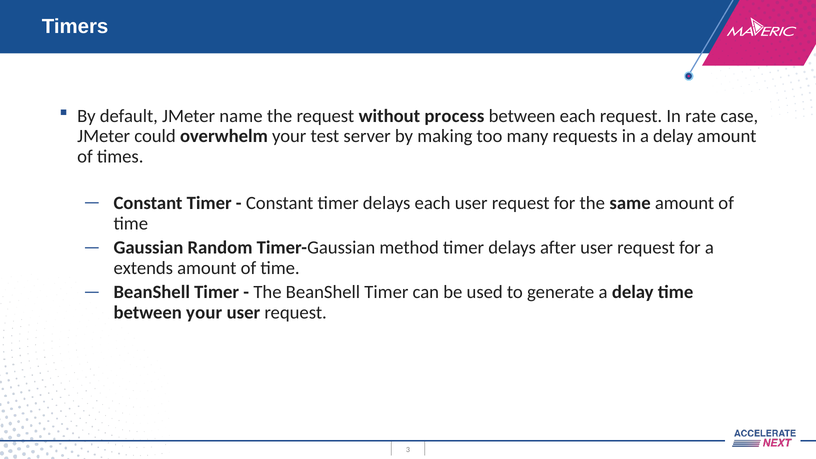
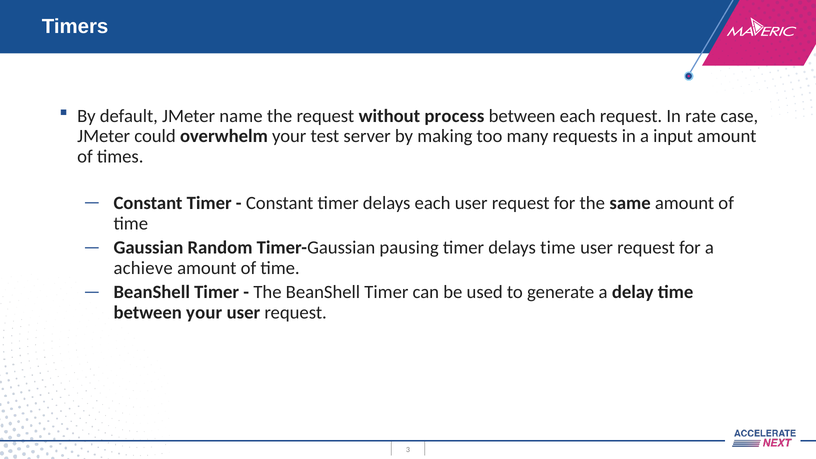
in a delay: delay -> input
method: method -> pausing
delays after: after -> time
extends: extends -> achieve
